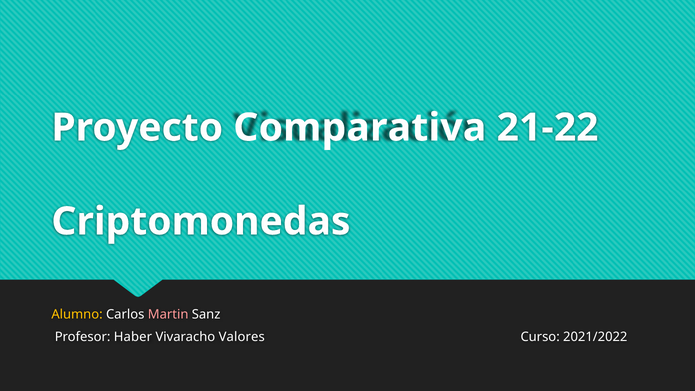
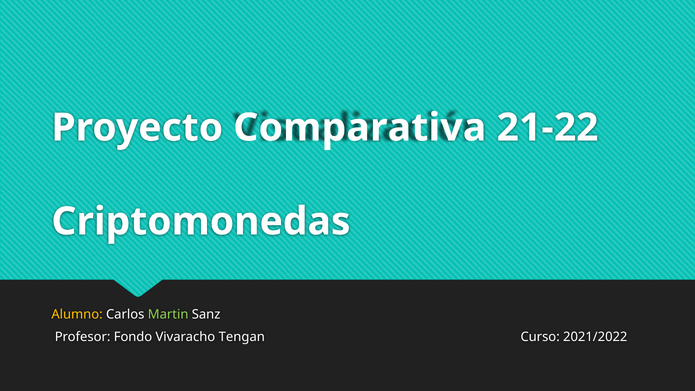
Martin colour: pink -> light green
Haber: Haber -> Fondo
Valores: Valores -> Tengan
